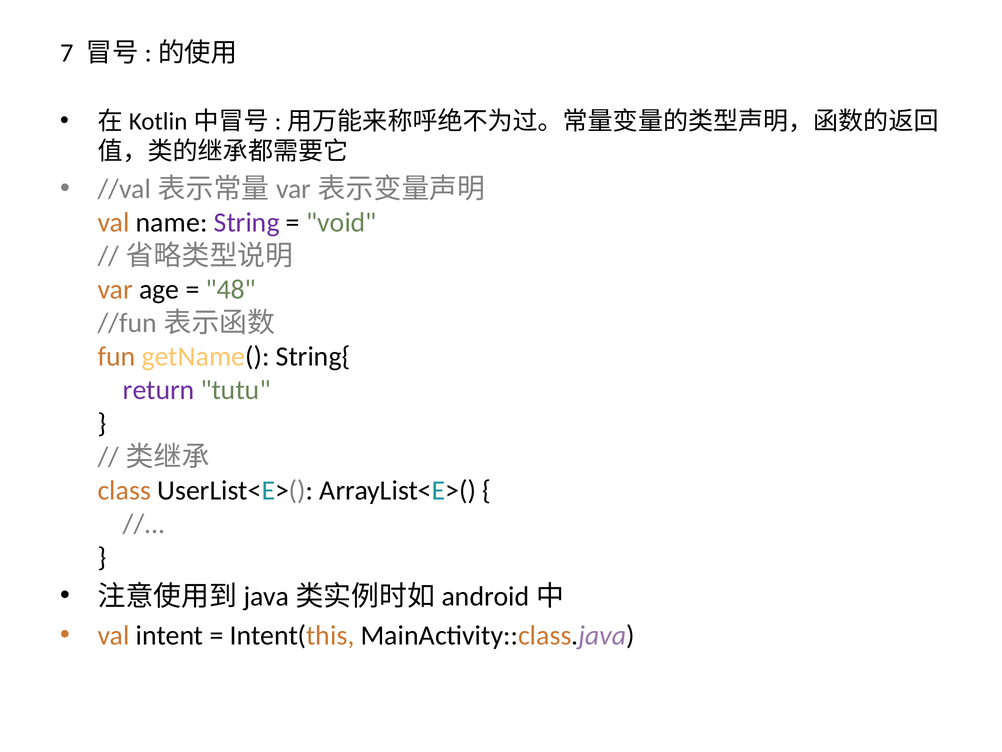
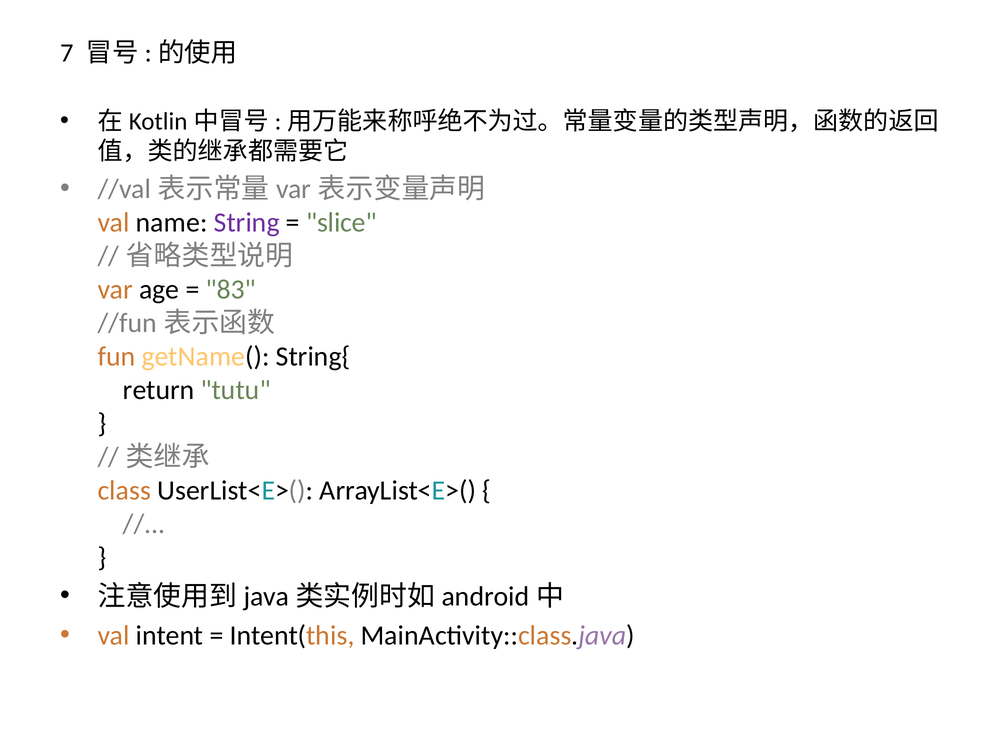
void: void -> slice
48: 48 -> 83
return colour: purple -> black
